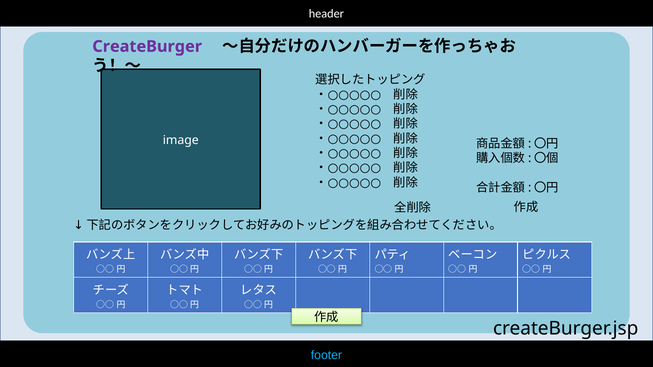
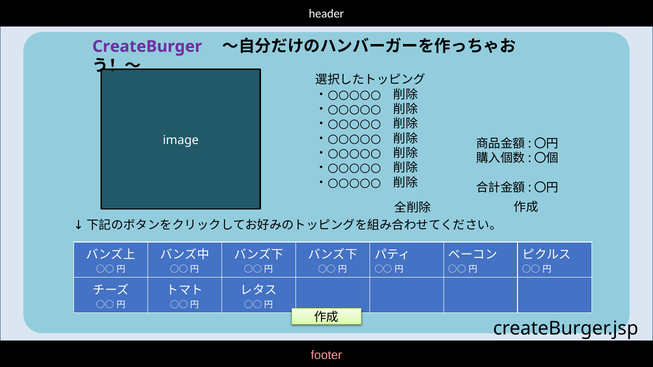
footer colour: light blue -> pink
